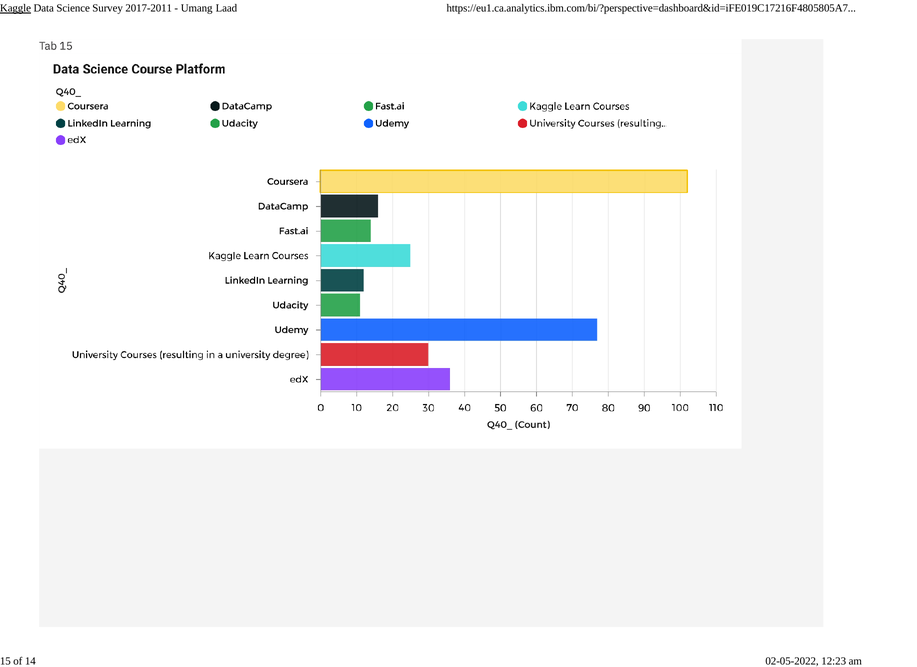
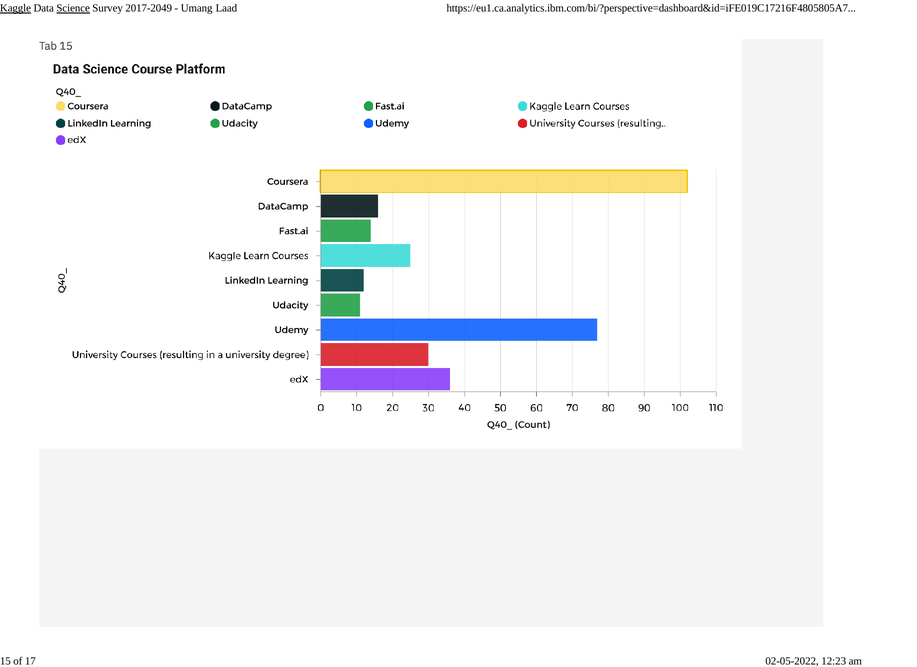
Science underline: none -> present
2017-2011: 2017-2011 -> 2017-2049
14: 14 -> 17
